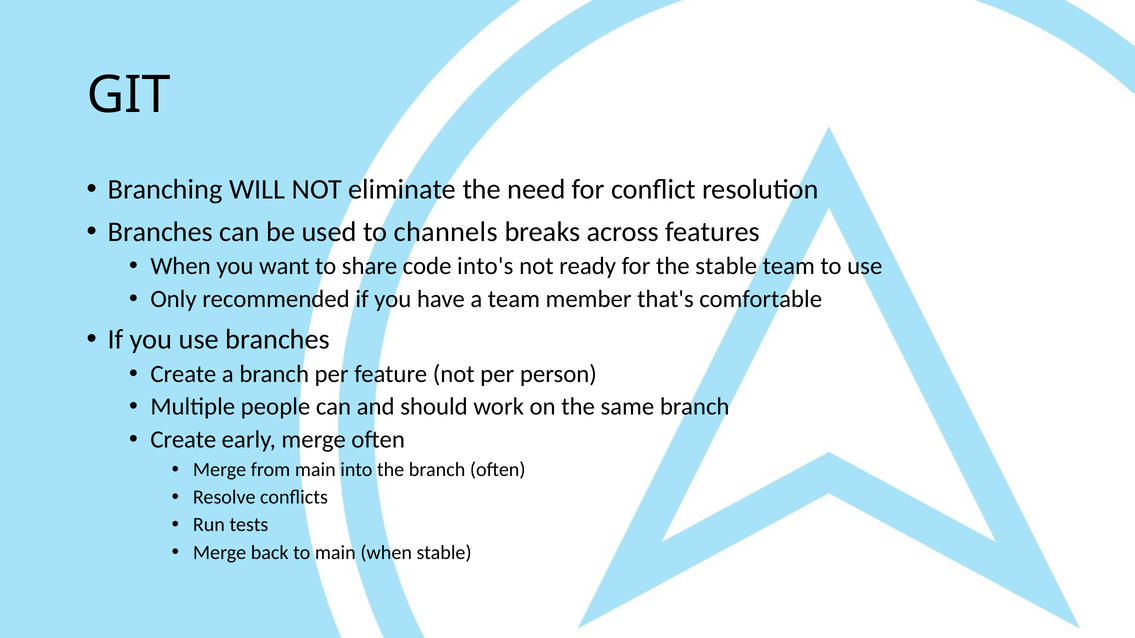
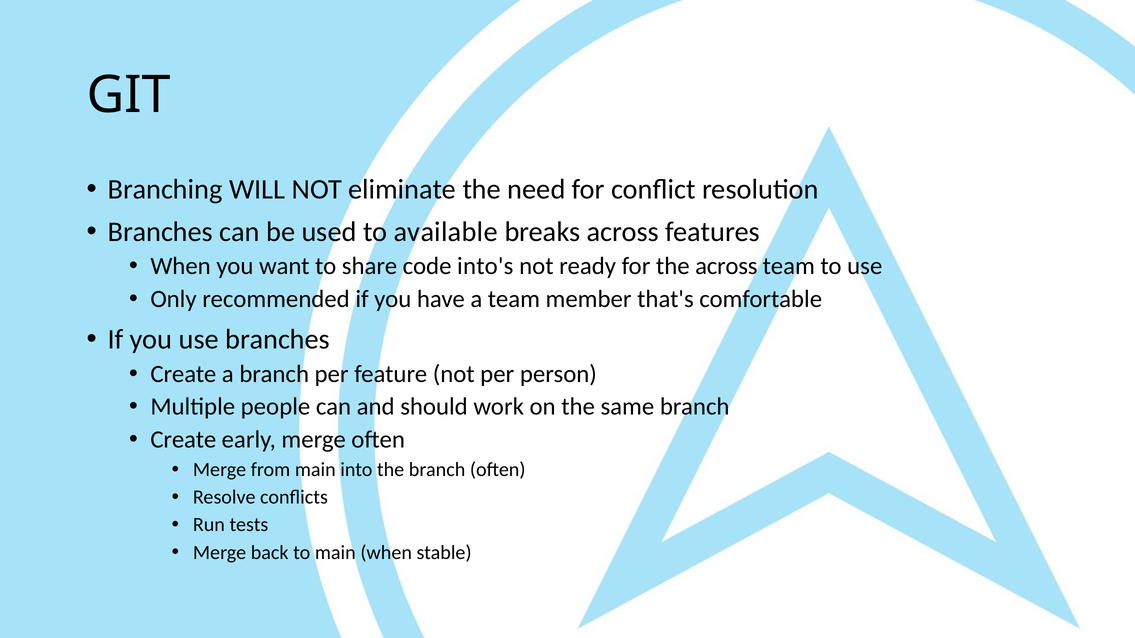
channels: channels -> available
the stable: stable -> across
